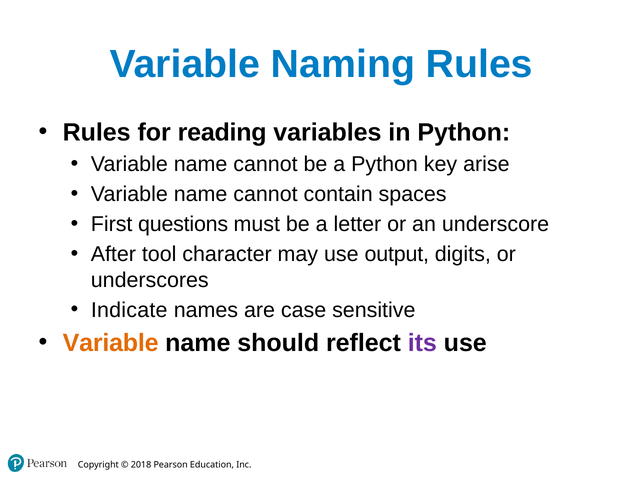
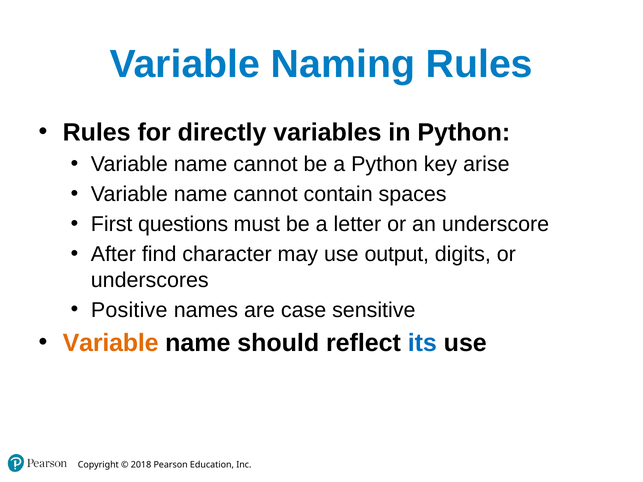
reading: reading -> directly
tool: tool -> find
Indicate: Indicate -> Positive
its colour: purple -> blue
